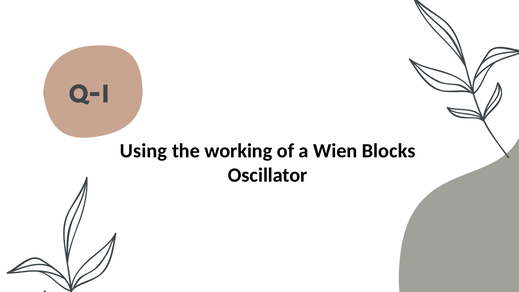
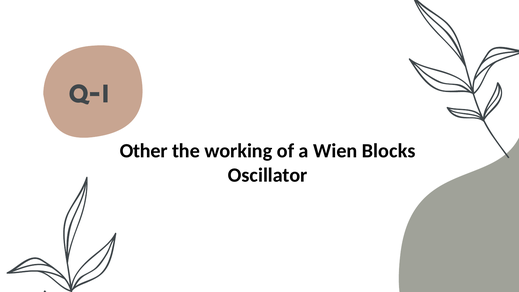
Using: Using -> Other
